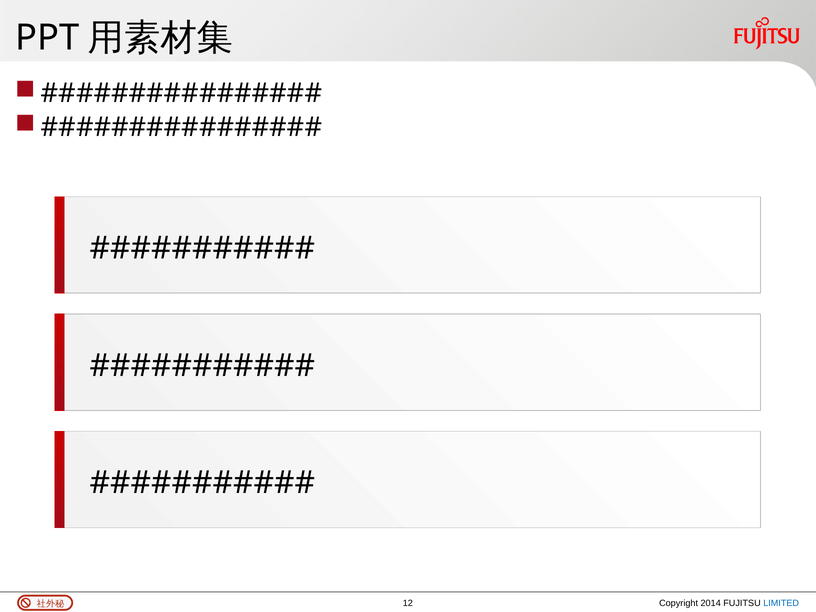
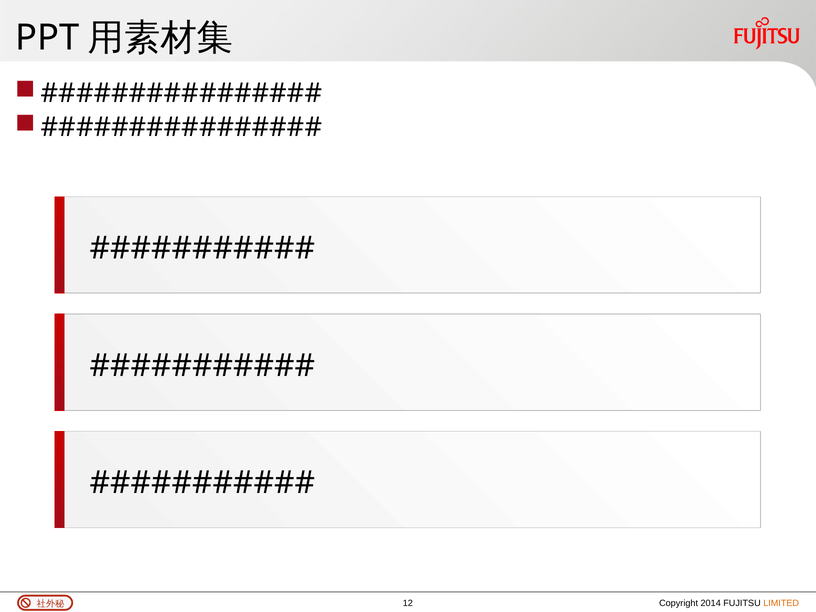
LIMITED colour: blue -> orange
